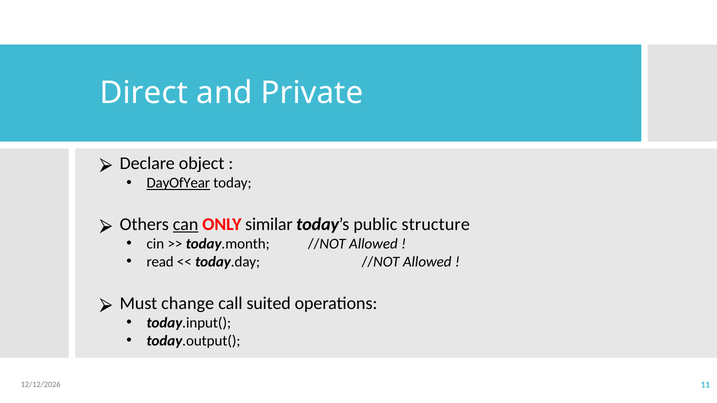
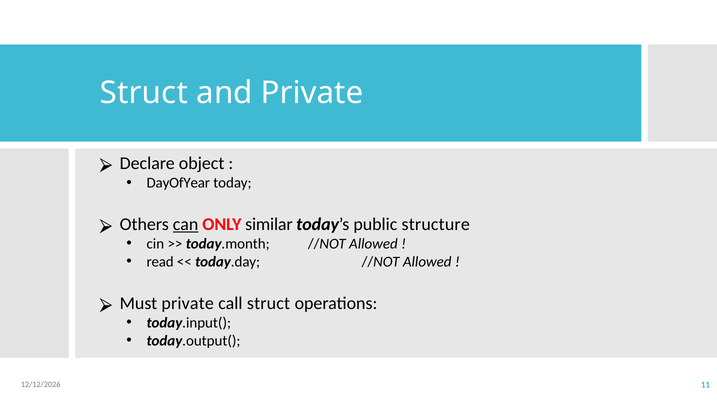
Direct at (144, 93): Direct -> Struct
DayOfYear underline: present -> none
Must change: change -> private
call suited: suited -> struct
